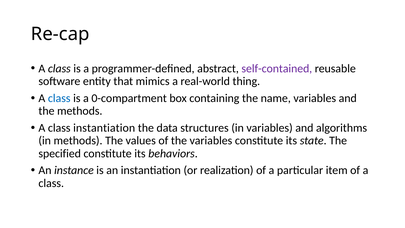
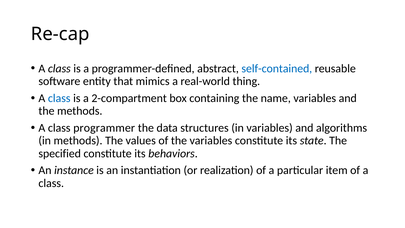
self-contained colour: purple -> blue
0-compartment: 0-compartment -> 2-compartment
class instantiation: instantiation -> programmer
